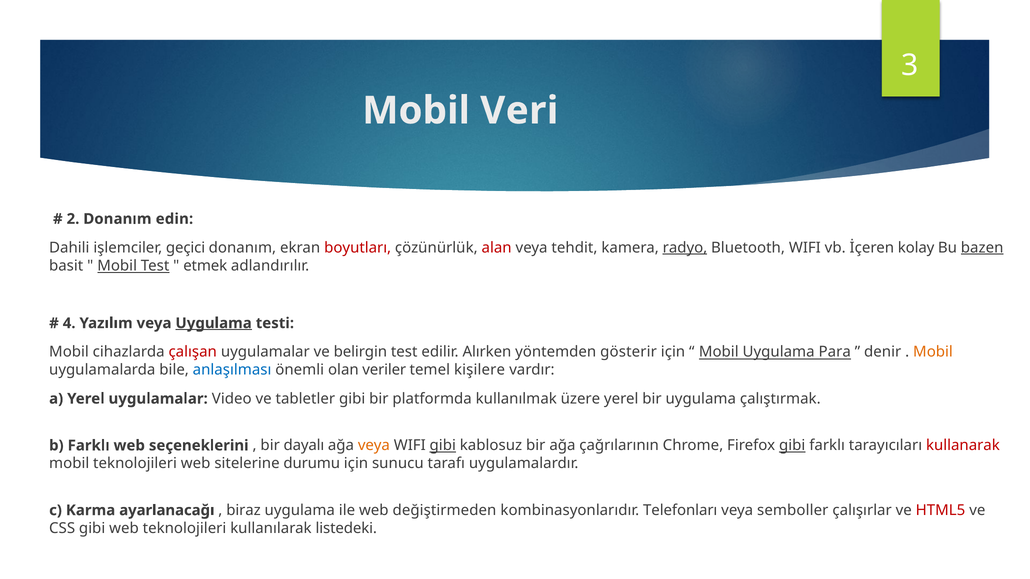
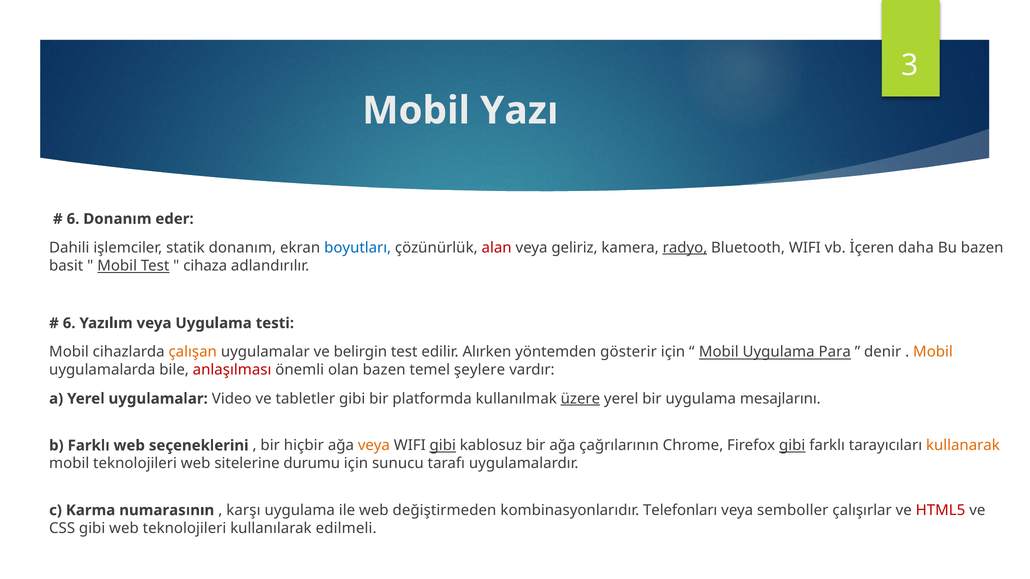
Veri: Veri -> Yazı
2 at (73, 219): 2 -> 6
edin: edin -> eder
geçici: geçici -> statik
boyutları colour: red -> blue
tehdit: tehdit -> geliriz
kolay: kolay -> daha
bazen at (982, 248) underline: present -> none
etmek: etmek -> cihaza
4 at (69, 323): 4 -> 6
Uygulama at (214, 323) underline: present -> none
çalışan colour: red -> orange
anlaşılması colour: blue -> red
olan veriler: veriler -> bazen
kişilere: kişilere -> şeylere
üzere underline: none -> present
çalıştırmak: çalıştırmak -> mesajlarını
dayalı: dayalı -> hiçbir
kullanarak colour: red -> orange
ayarlanacağı: ayarlanacağı -> numarasının
biraz: biraz -> karşı
listedeki: listedeki -> edilmeli
